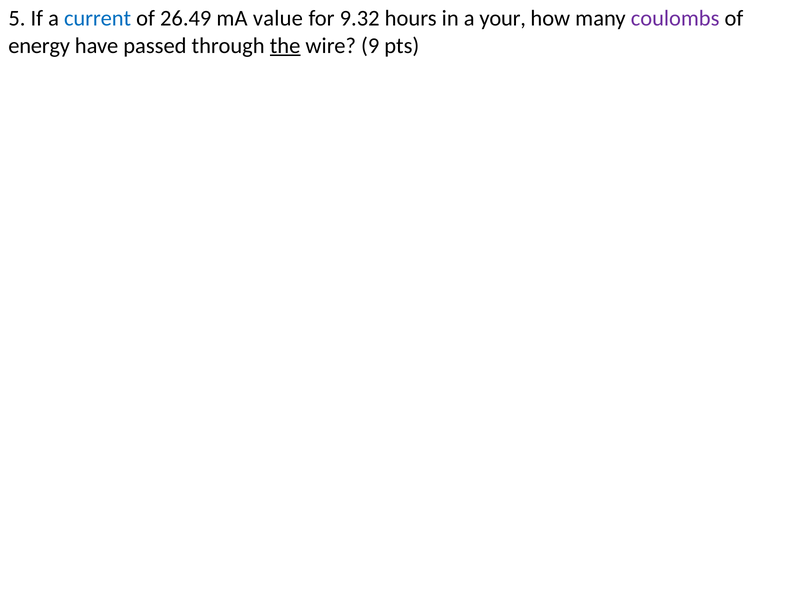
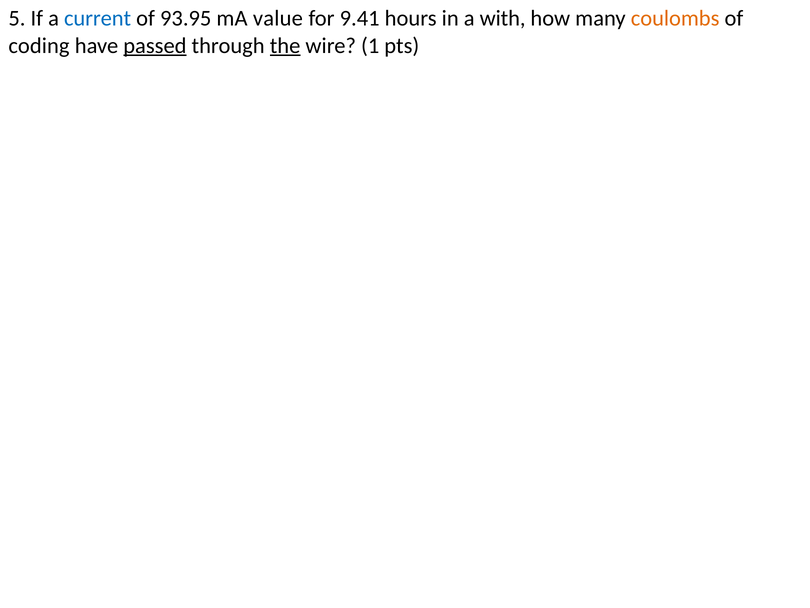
26.49: 26.49 -> 93.95
9.32: 9.32 -> 9.41
your: your -> with
coulombs colour: purple -> orange
energy: energy -> coding
passed underline: none -> present
9: 9 -> 1
